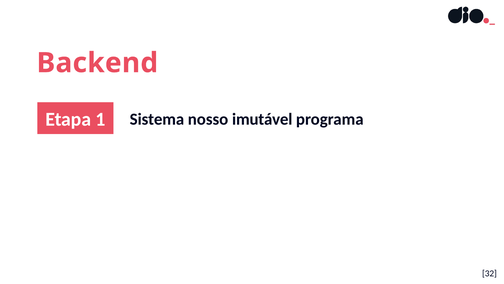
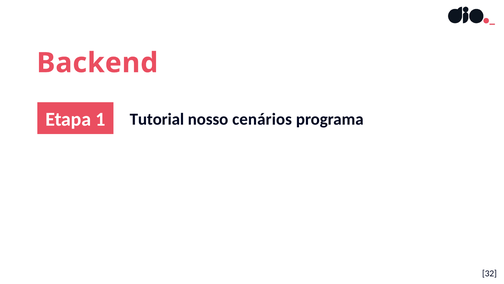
Sistema: Sistema -> Tutorial
imutável: imutável -> cenários
